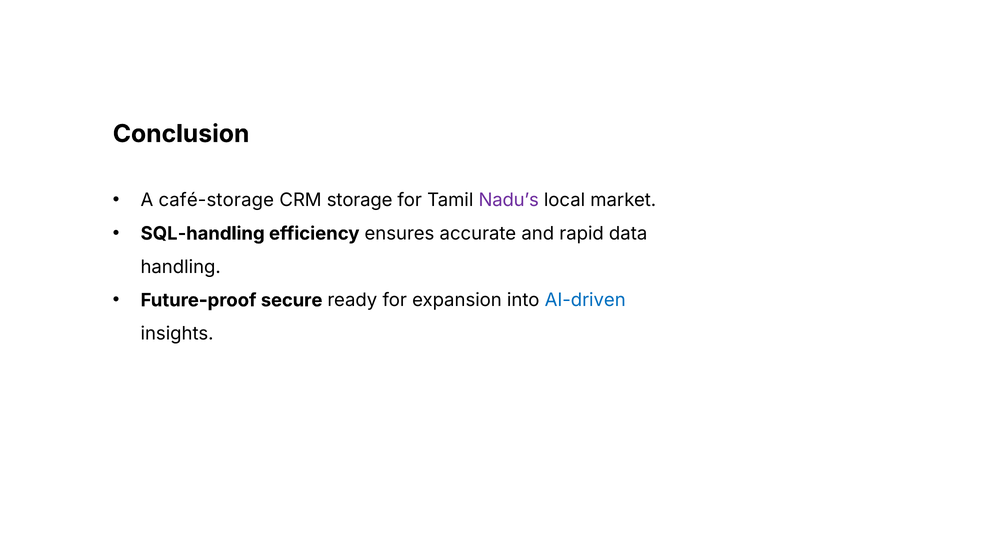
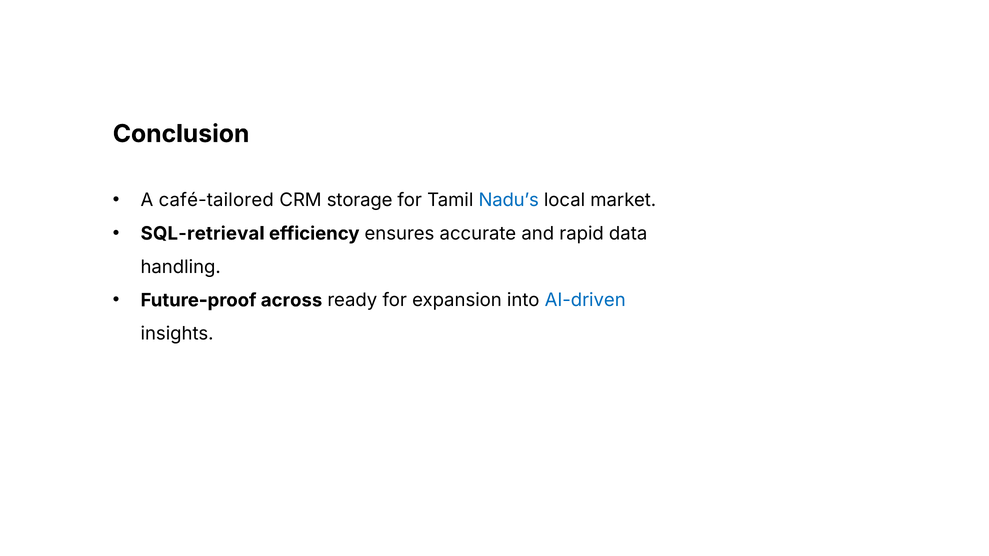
café-storage: café-storage -> café-tailored
Nadu’s colour: purple -> blue
SQL-handling: SQL-handling -> SQL-retrieval
secure: secure -> across
